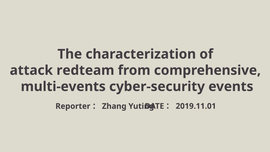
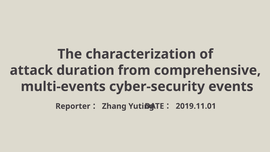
redteam: redteam -> duration
